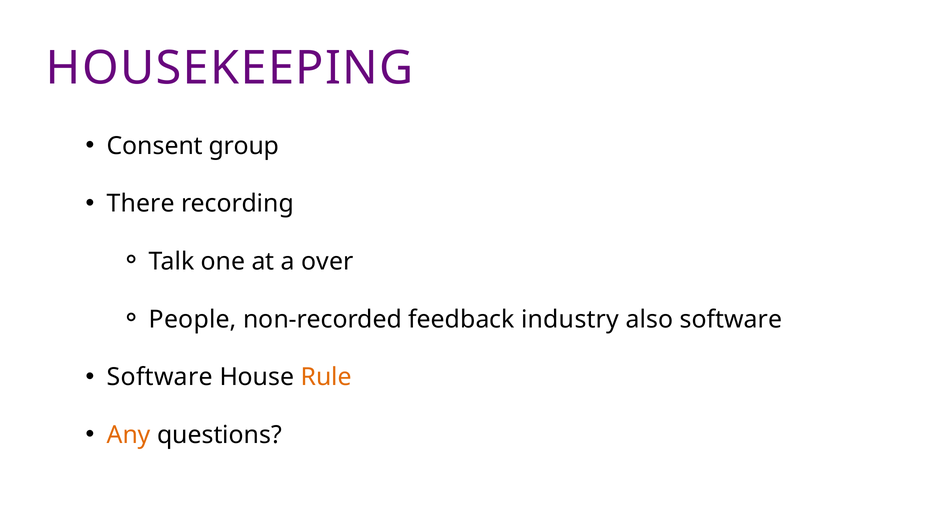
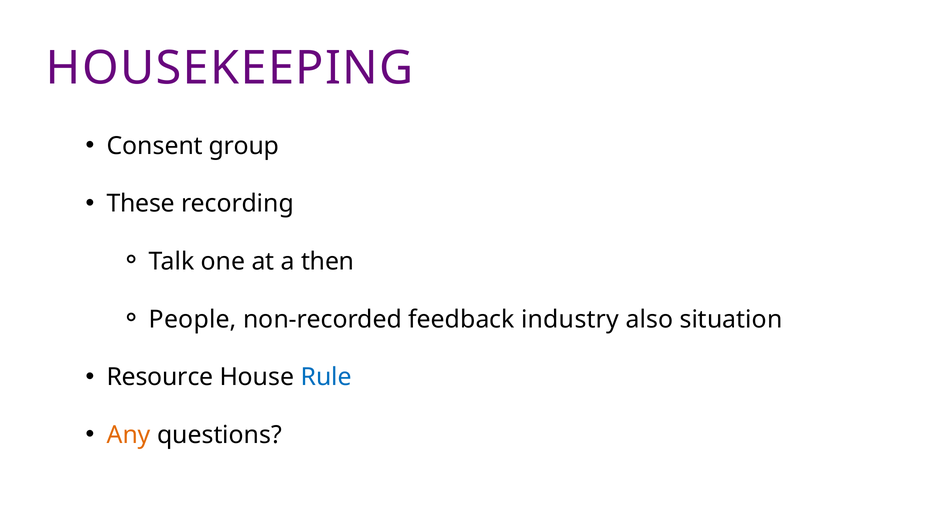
There: There -> These
over: over -> then
also software: software -> situation
Software at (160, 377): Software -> Resource
Rule colour: orange -> blue
